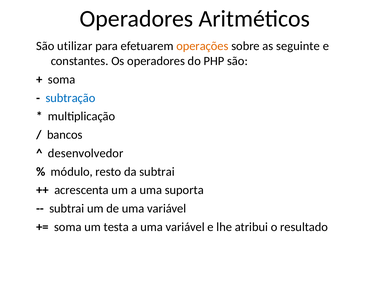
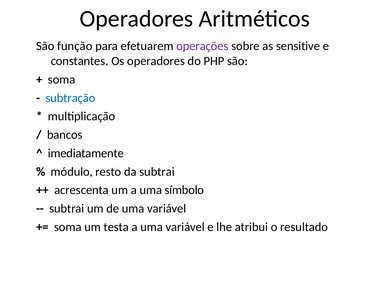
utilizar: utilizar -> função
operações colour: orange -> purple
seguinte: seguinte -> sensitive
desenvolvedor: desenvolvedor -> imediatamente
suporta: suporta -> símbolo
